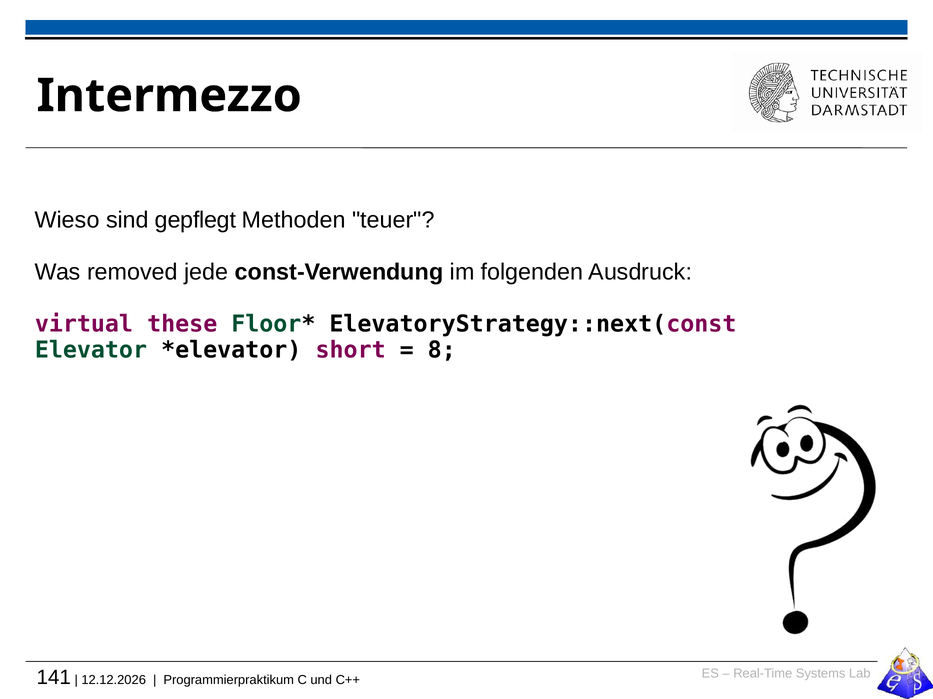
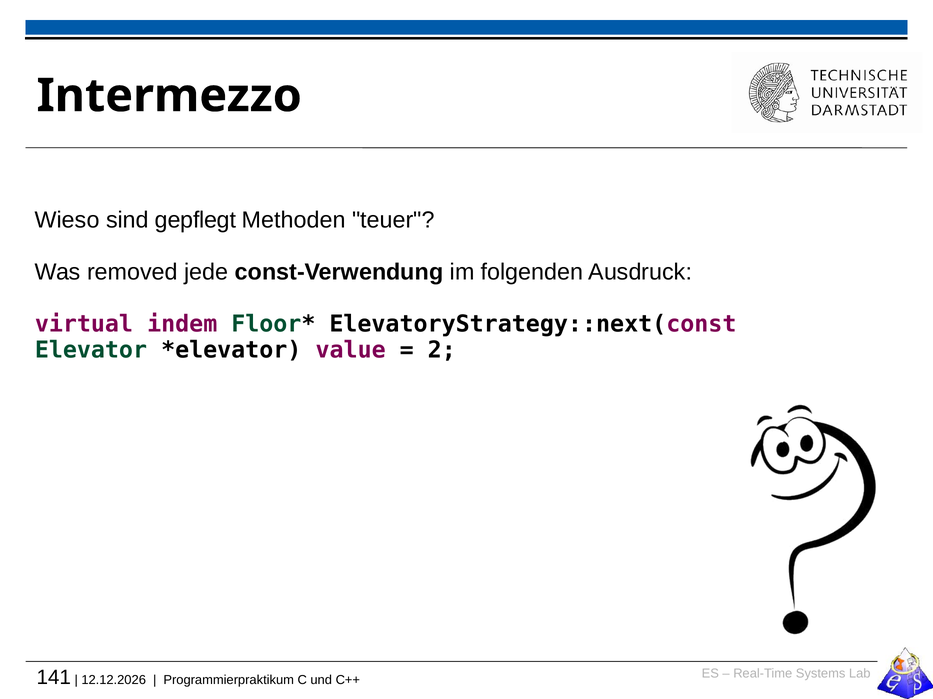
these: these -> indem
short: short -> value
8: 8 -> 2
